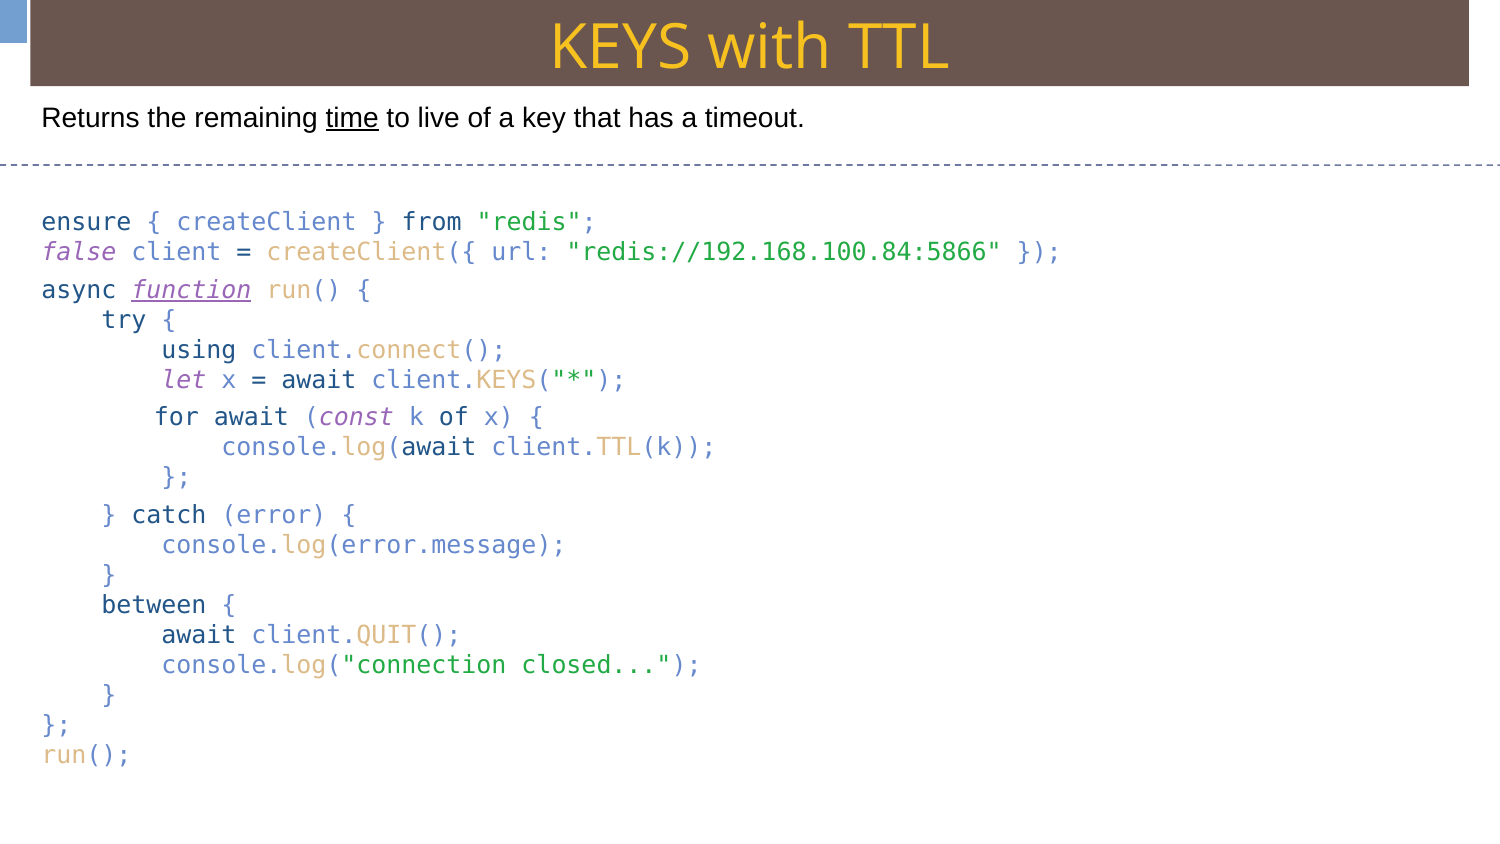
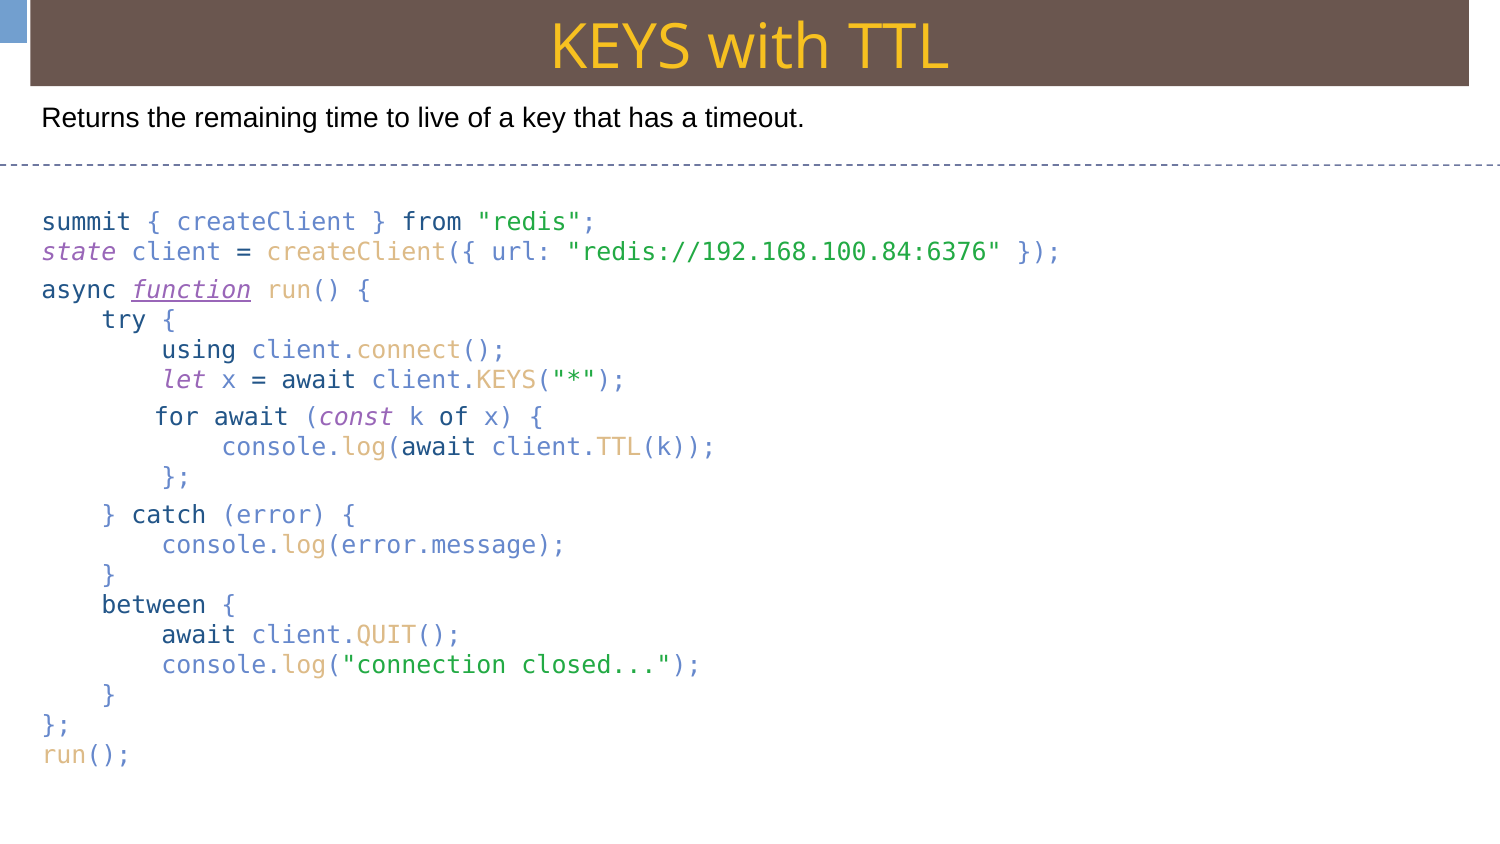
time underline: present -> none
ensure: ensure -> summit
false: false -> state
redis://192.168.100.84:5866: redis://192.168.100.84:5866 -> redis://192.168.100.84:6376
